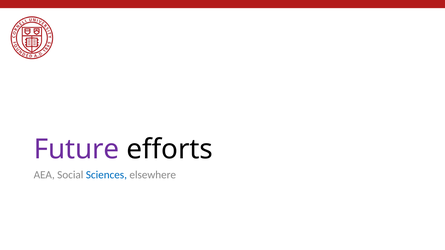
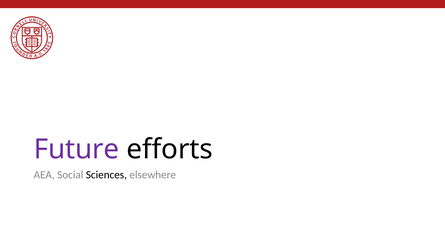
Sciences colour: blue -> black
